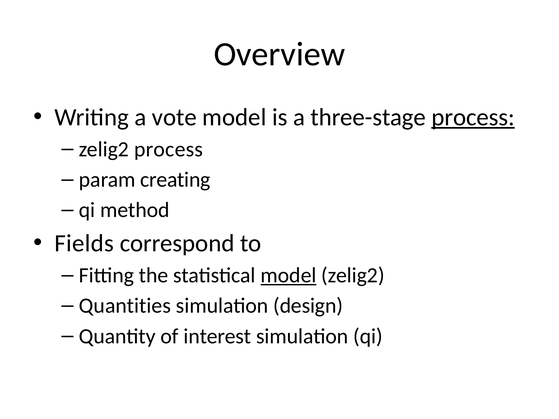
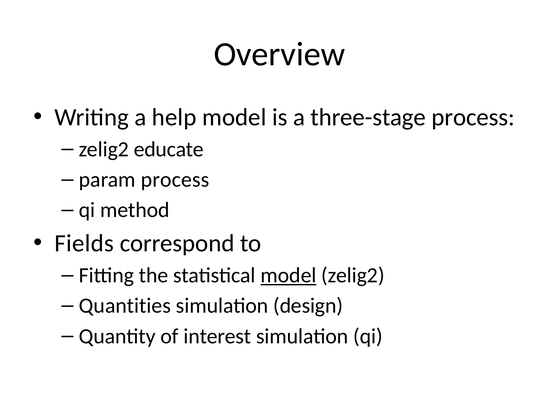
vote: vote -> help
process at (473, 117) underline: present -> none
zelig2 process: process -> educate
param creating: creating -> process
